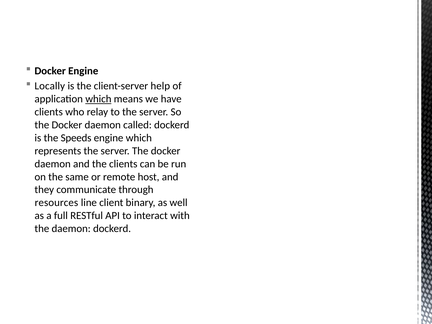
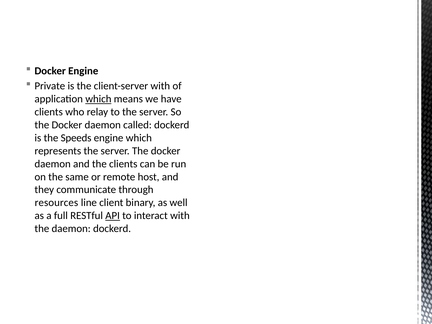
Locally: Locally -> Private
client-server help: help -> with
API underline: none -> present
